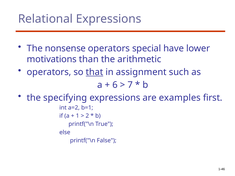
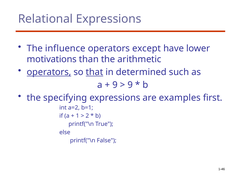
nonsense: nonsense -> influence
special: special -> except
operators at (49, 72) underline: none -> present
assignment: assignment -> determined
6 at (115, 85): 6 -> 9
7 at (130, 85): 7 -> 9
